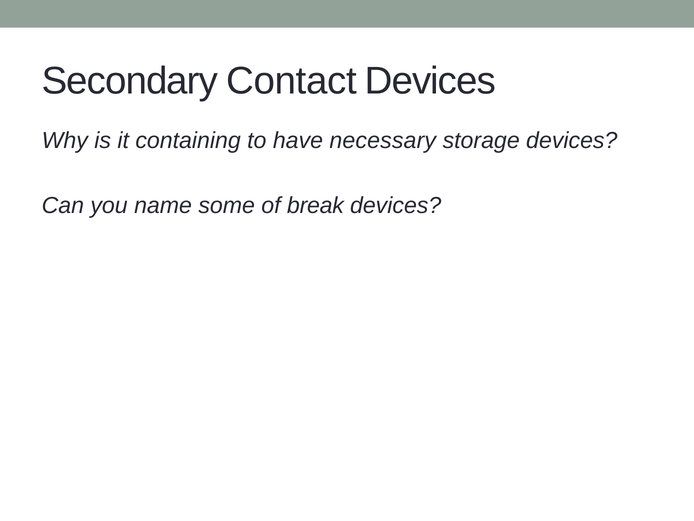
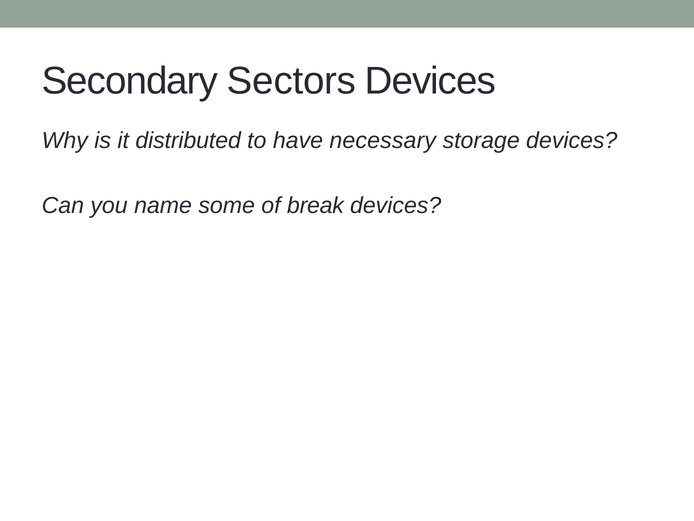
Contact: Contact -> Sectors
containing: containing -> distributed
